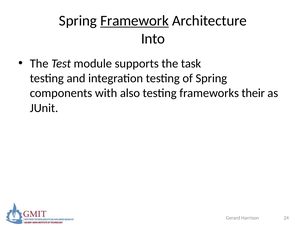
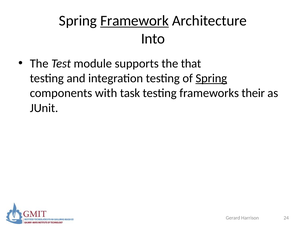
task: task -> that
Spring at (211, 78) underline: none -> present
also: also -> task
